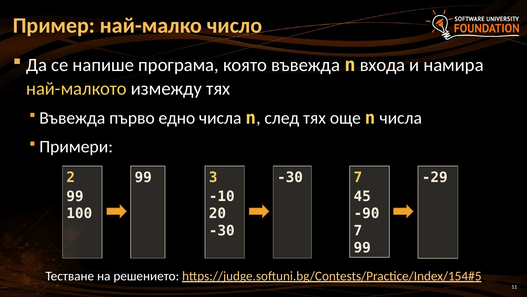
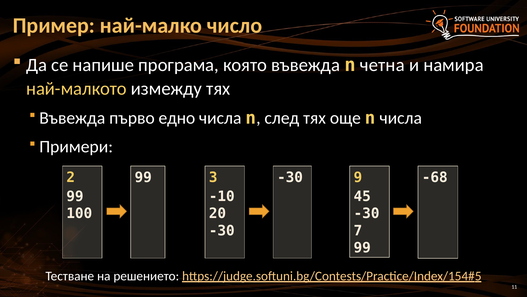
входа: входа -> четна
99 7: 7 -> 9
-29: -29 -> -68
-90 at (367, 213): -90 -> -30
